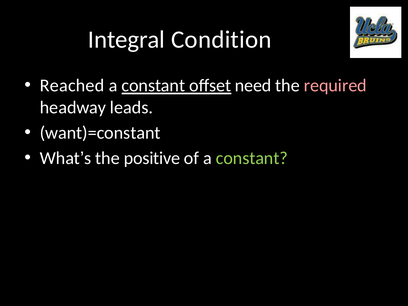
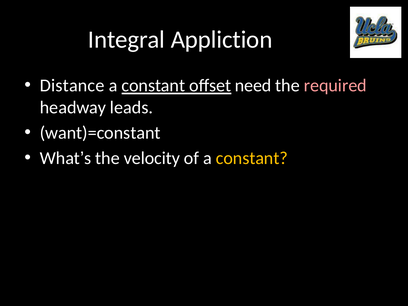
Condition: Condition -> Appliction
Reached: Reached -> Distance
positive: positive -> velocity
constant at (252, 158) colour: light green -> yellow
